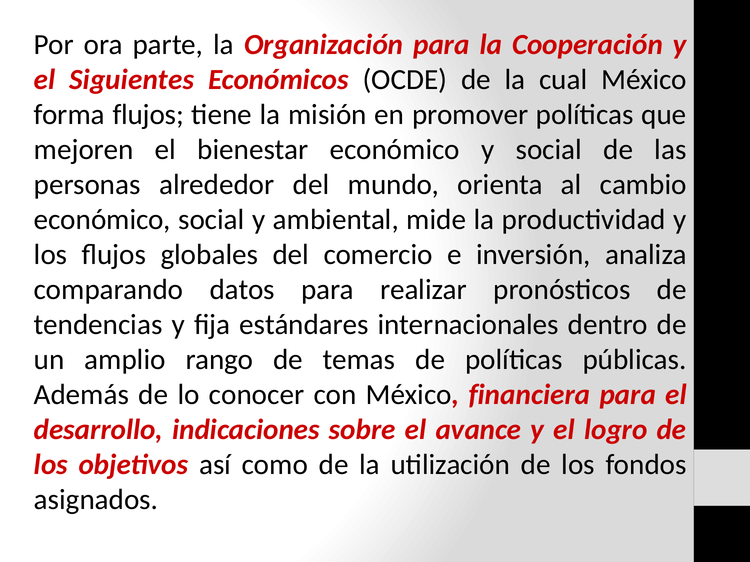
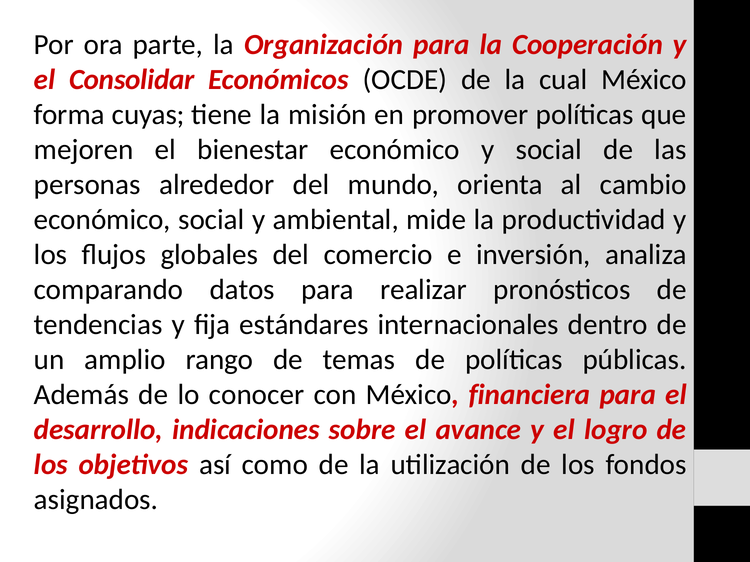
Siguientes: Siguientes -> Consolidar
forma flujos: flujos -> cuyas
